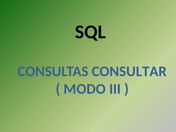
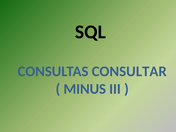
MODO: MODO -> MINUS
